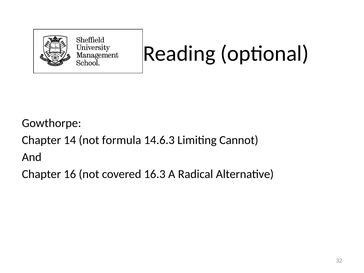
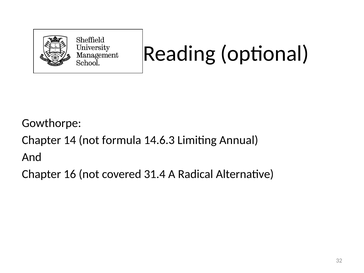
Cannot: Cannot -> Annual
16.3: 16.3 -> 31.4
